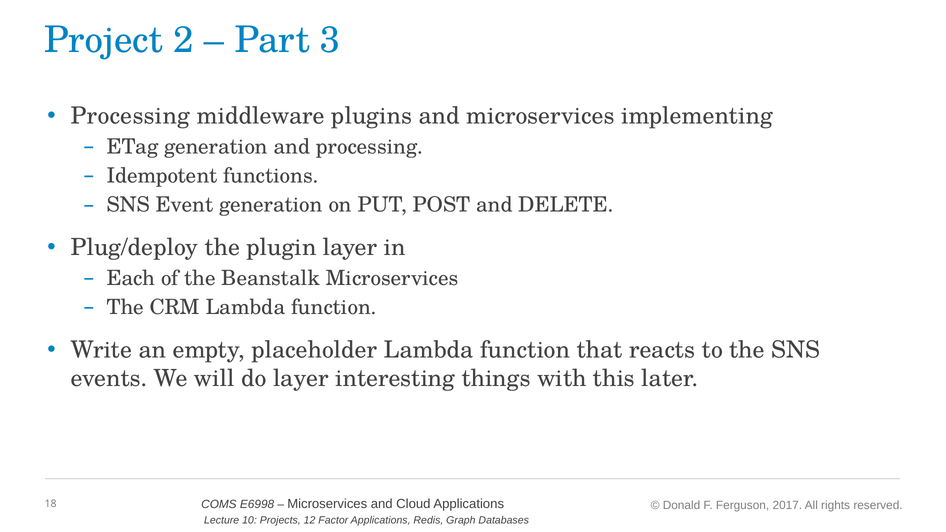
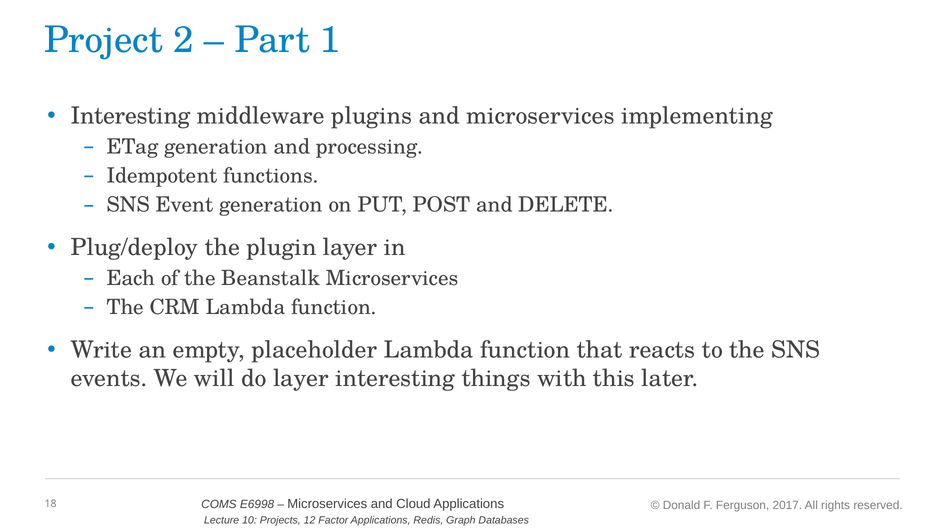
3: 3 -> 1
Processing at (130, 116): Processing -> Interesting
